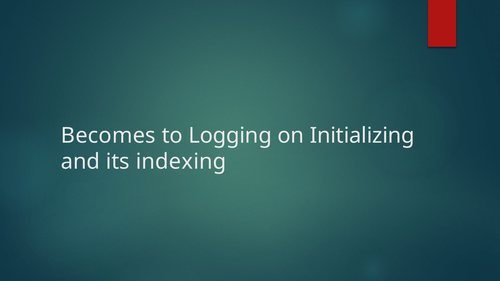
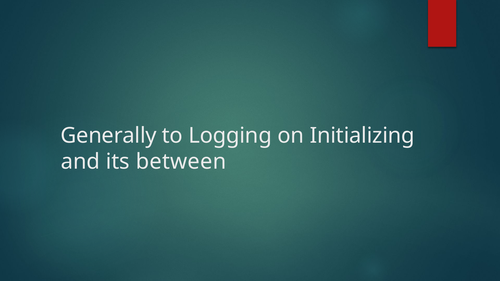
Becomes: Becomes -> Generally
indexing: indexing -> between
